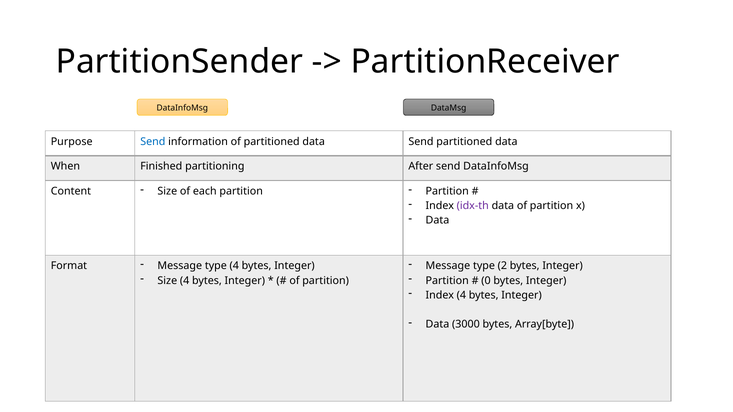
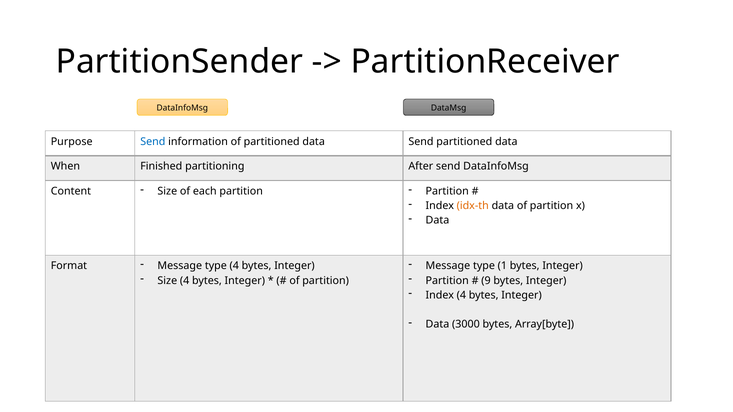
idx-th colour: purple -> orange
2: 2 -> 1
0: 0 -> 9
